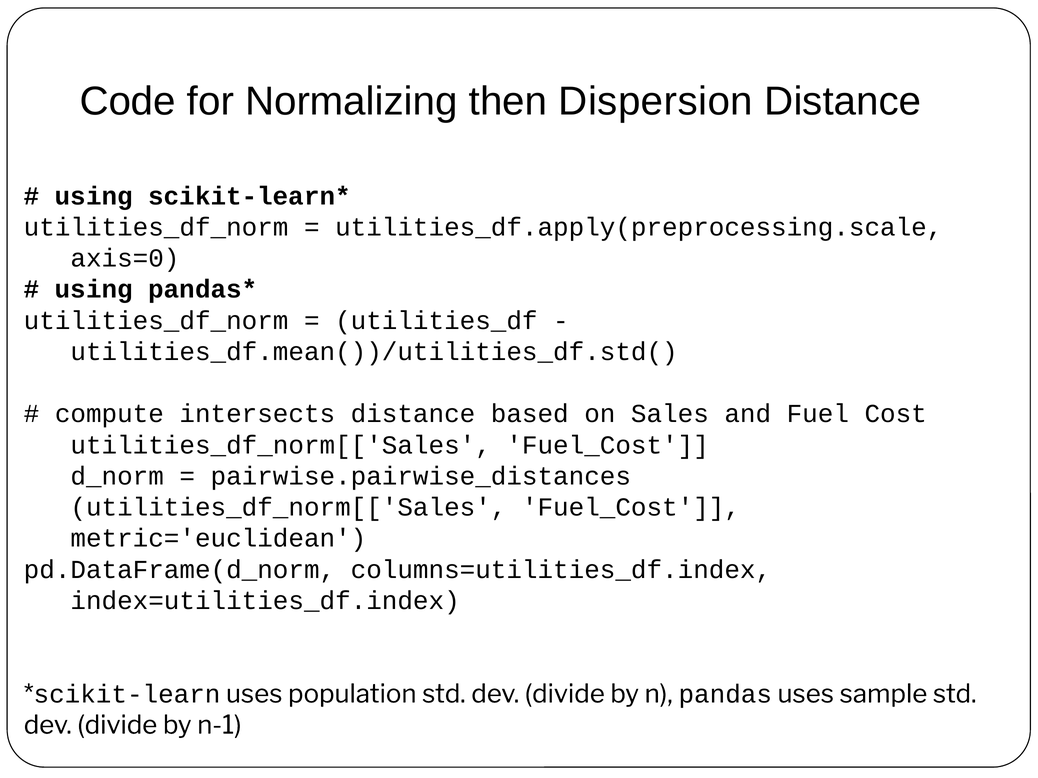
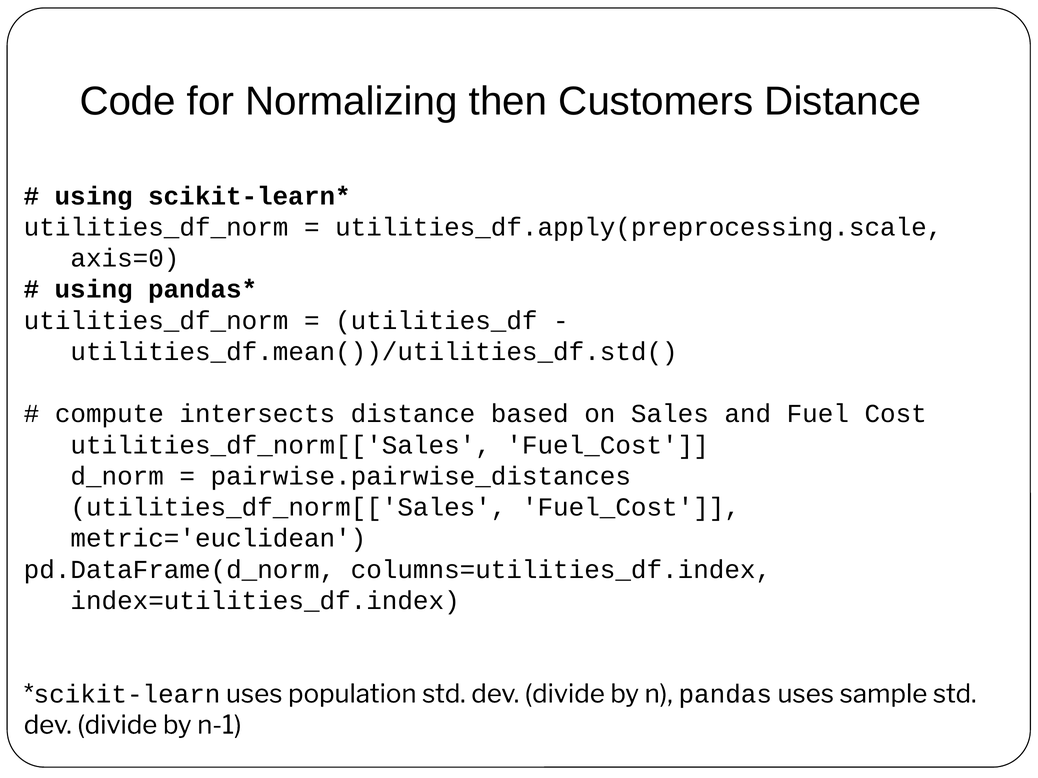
Dispersion: Dispersion -> Customers
